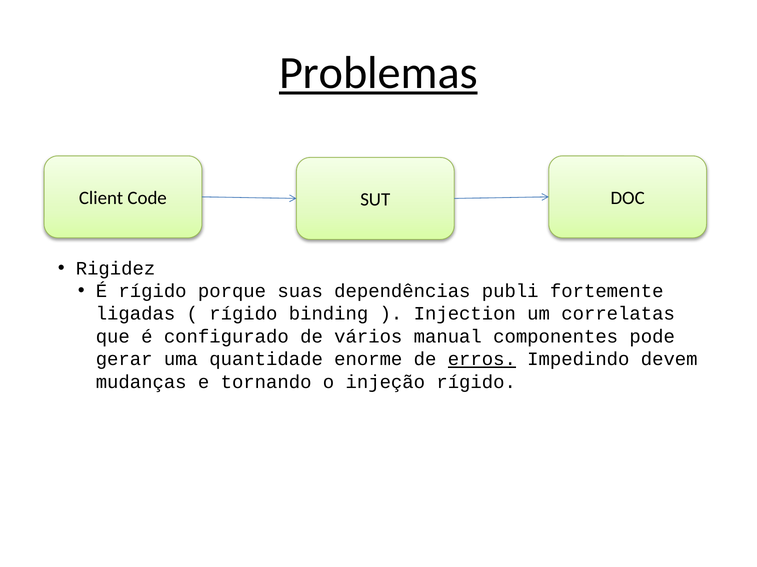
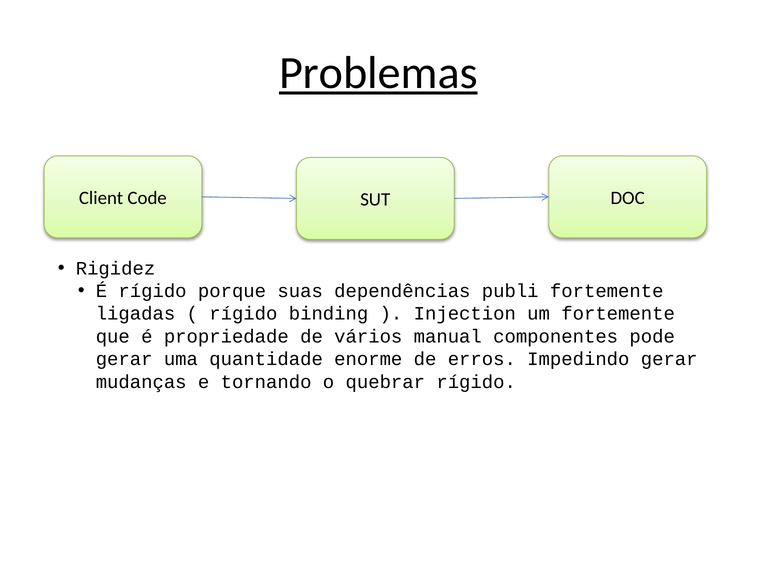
um correlatas: correlatas -> fortemente
configurado: configurado -> propriedade
erros underline: present -> none
Impedindo devem: devem -> gerar
injeção: injeção -> quebrar
